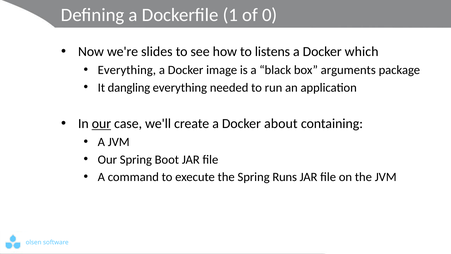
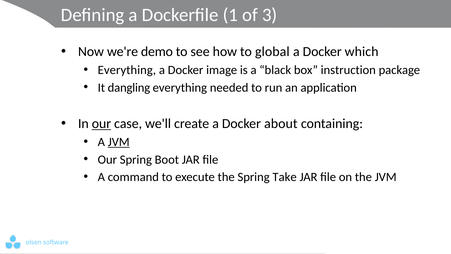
0: 0 -> 3
slides: slides -> demo
listens: listens -> global
arguments: arguments -> instruction
JVM at (119, 142) underline: none -> present
Runs: Runs -> Take
